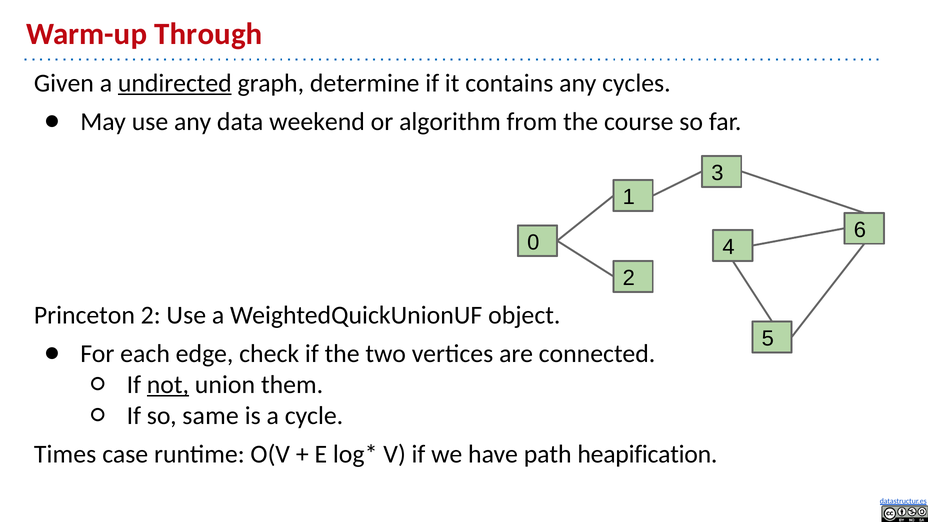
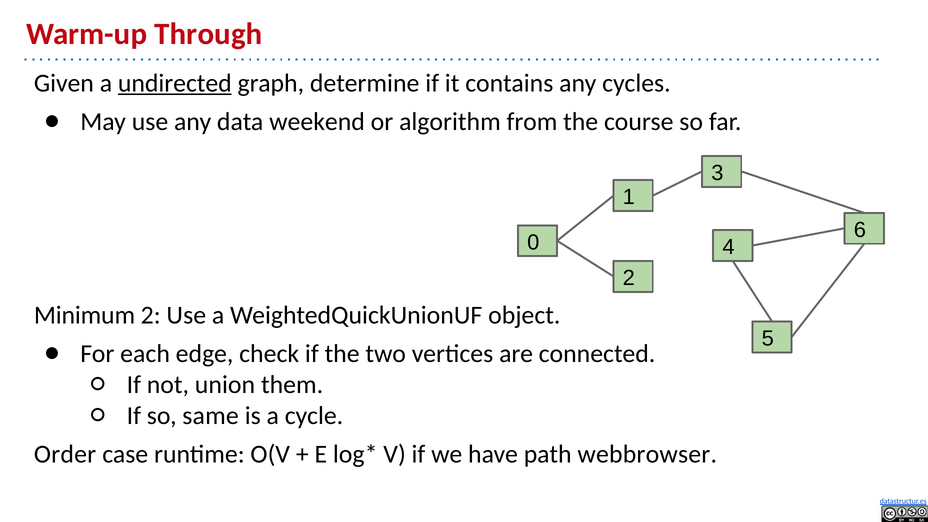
Princeton: Princeton -> Minimum
not underline: present -> none
Times: Times -> Order
heapification: heapification -> webbrowser
